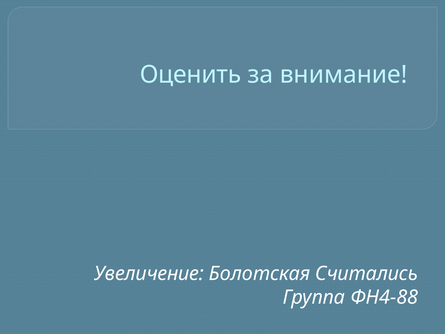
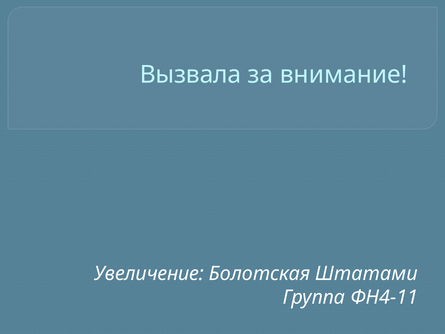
Оценить: Оценить -> Вызвала
Считались: Считались -> Штатами
ФН4-88: ФН4-88 -> ФН4-11
